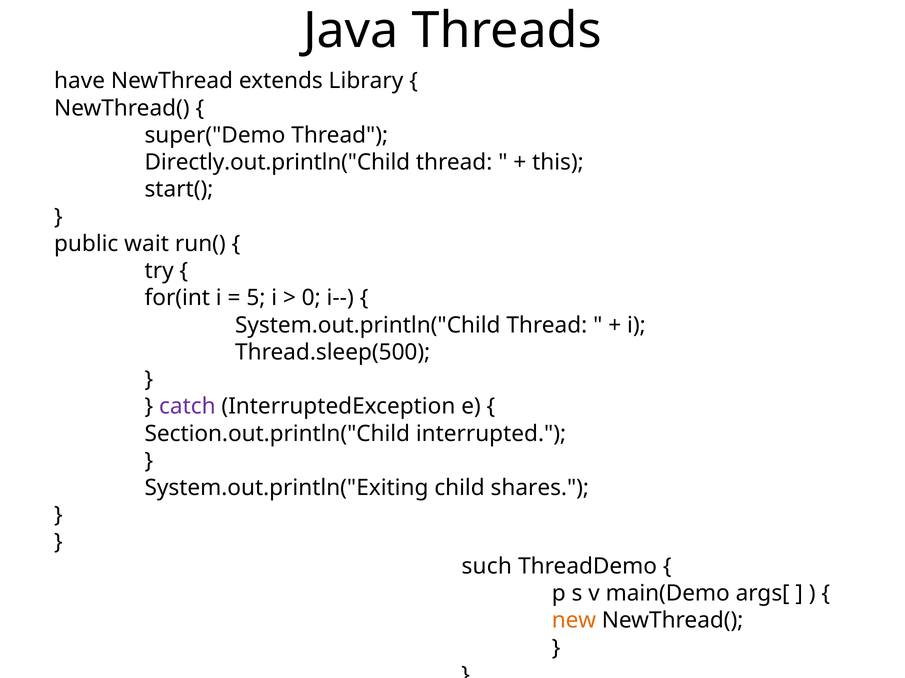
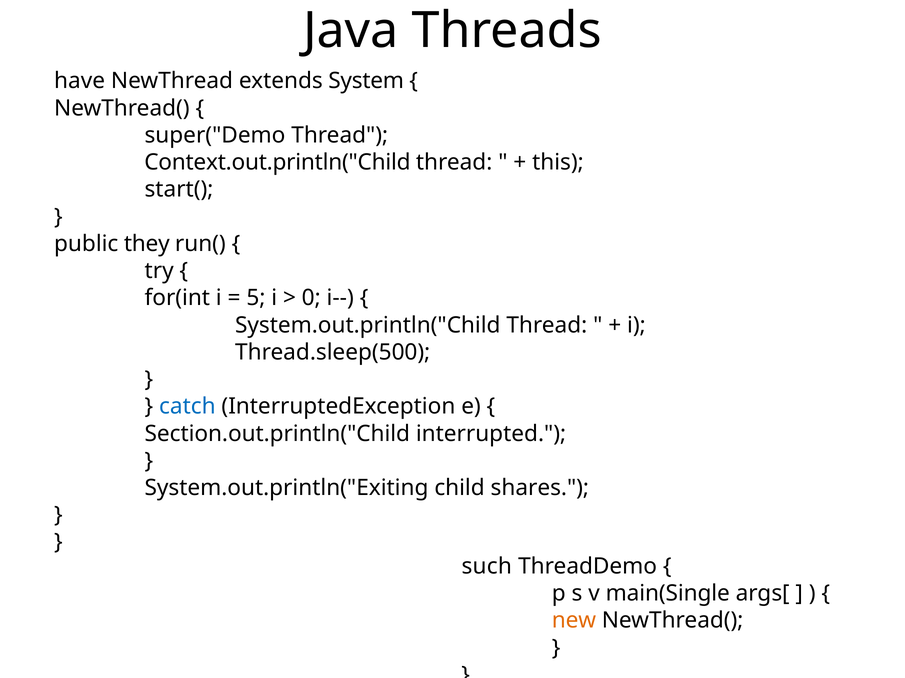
Library: Library -> System
Directly.out.println("Child: Directly.out.println("Child -> Context.out.println("Child
wait: wait -> they
catch colour: purple -> blue
main(Demo: main(Demo -> main(Single
